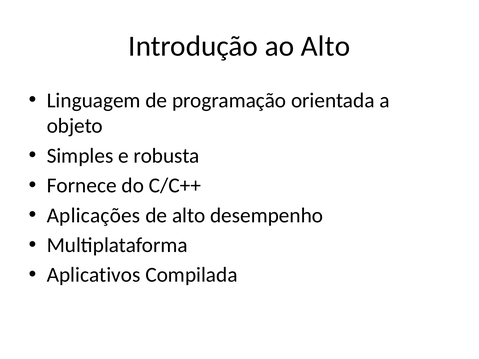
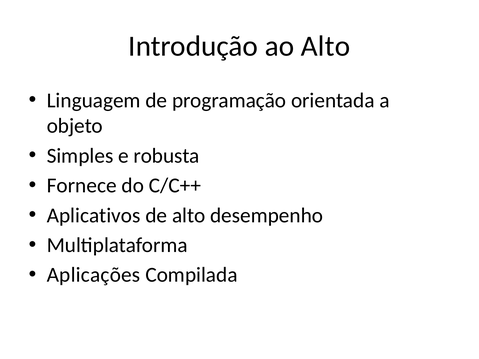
Aplicações: Aplicações -> Aplicativos
Aplicativos: Aplicativos -> Aplicações
